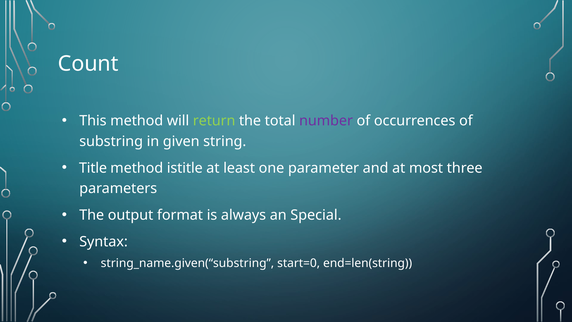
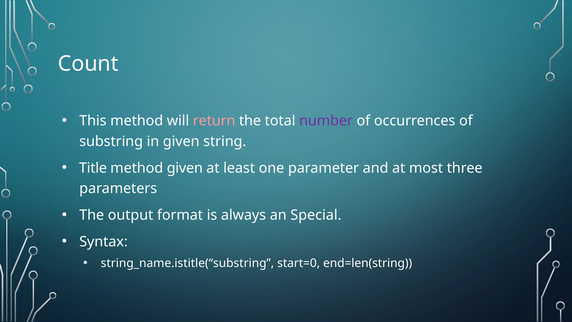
return colour: light green -> pink
method istitle: istitle -> given
string_name.given(“substring: string_name.given(“substring -> string_name.istitle(“substring
